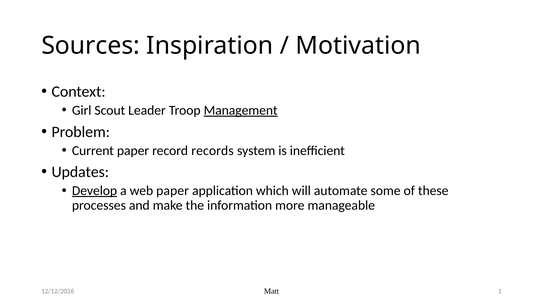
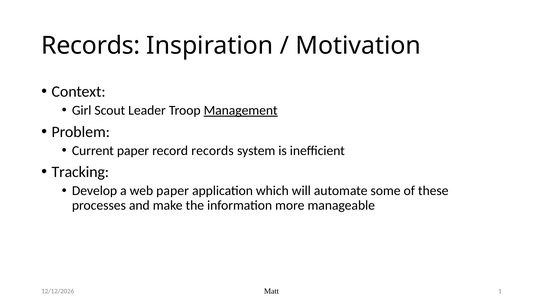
Sources at (91, 46): Sources -> Records
Updates: Updates -> Tracking
Develop underline: present -> none
